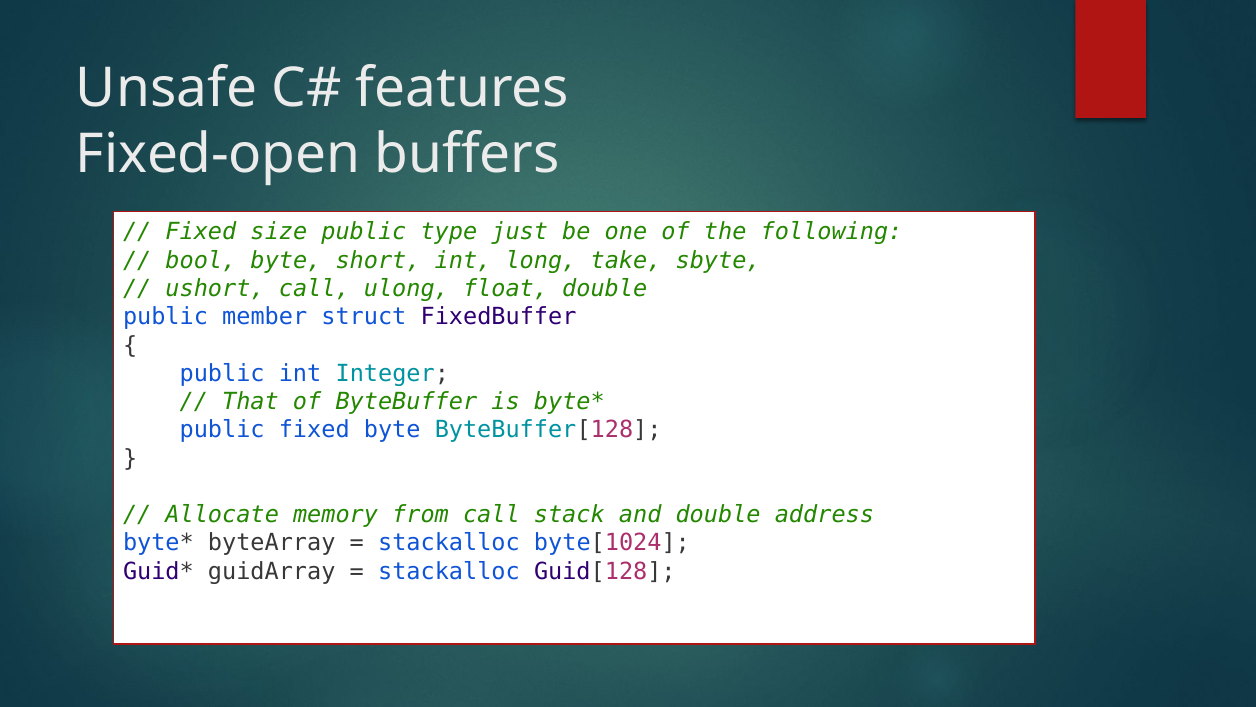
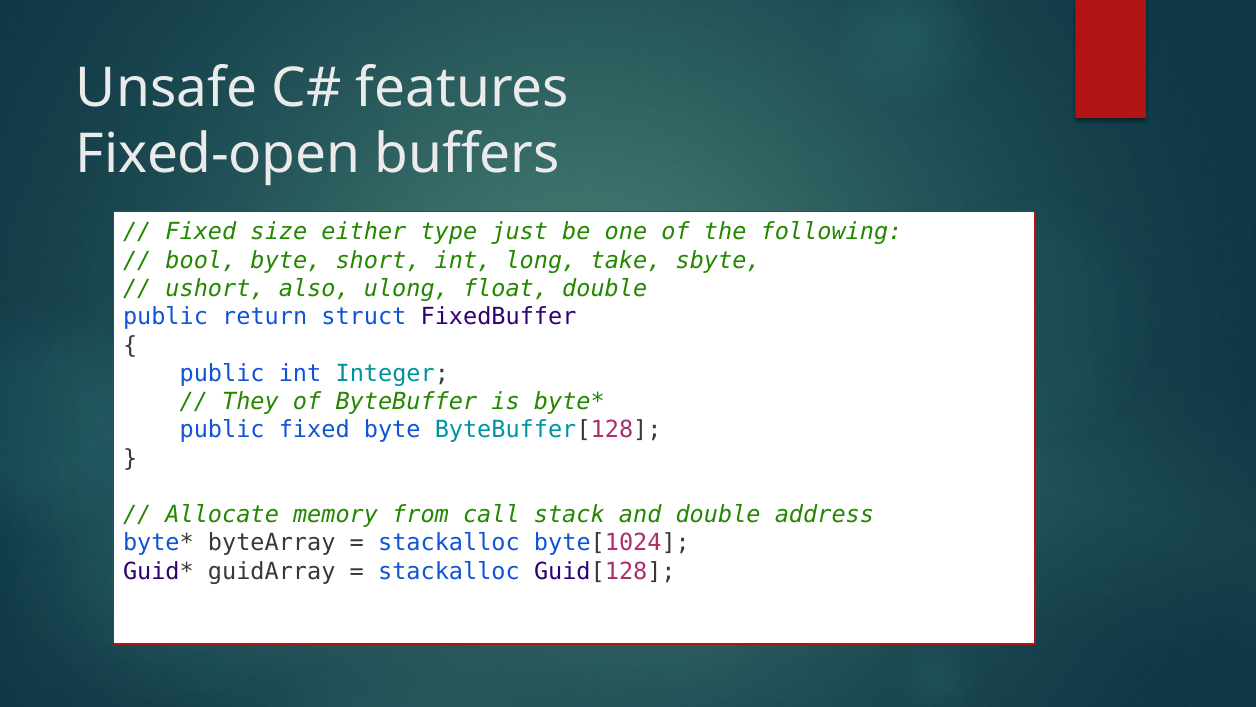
size public: public -> either
ushort call: call -> also
member: member -> return
That: That -> They
